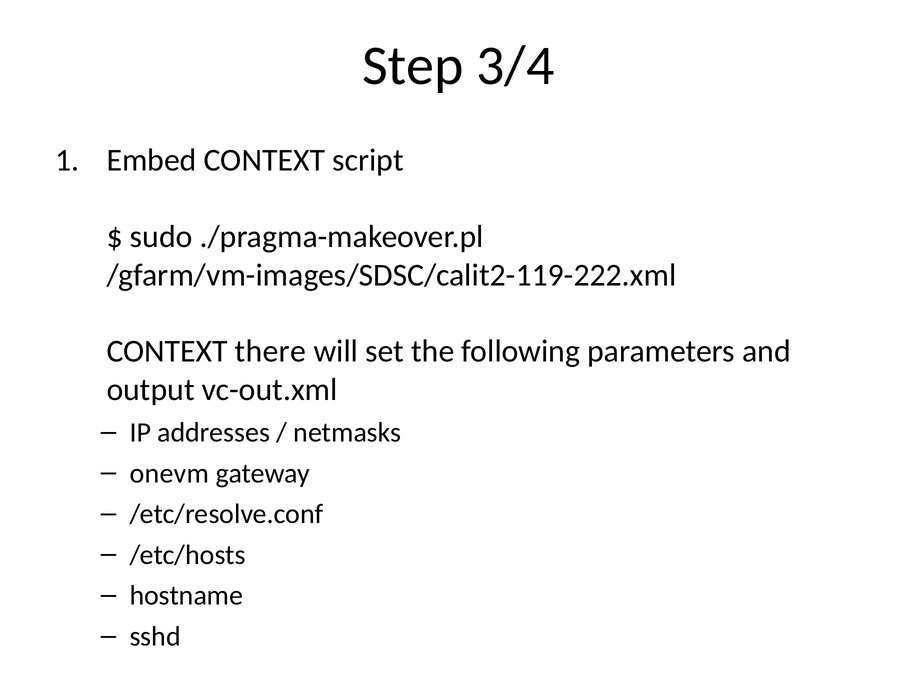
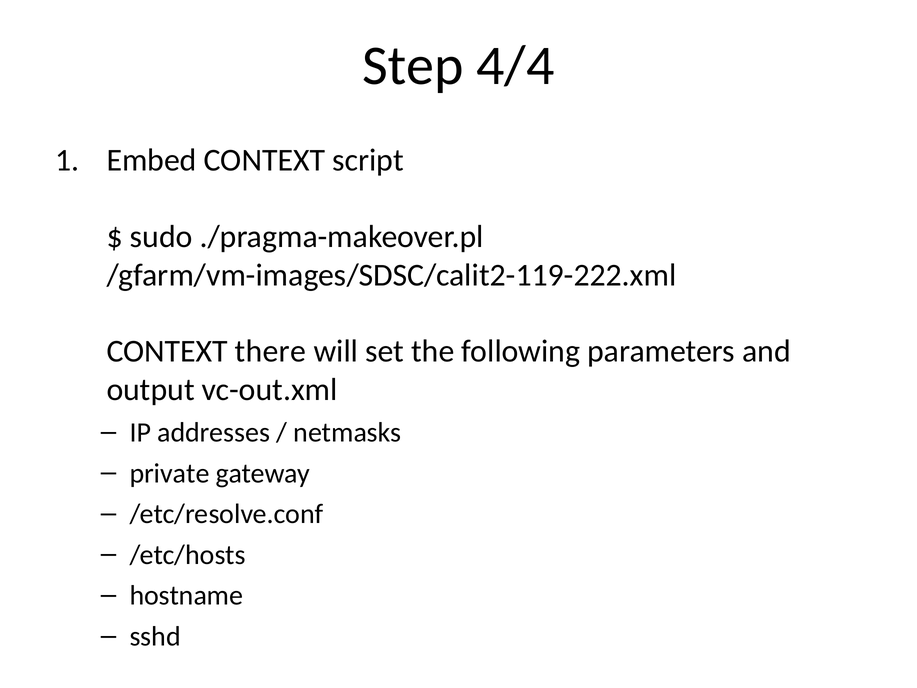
3/4: 3/4 -> 4/4
onevm: onevm -> private
